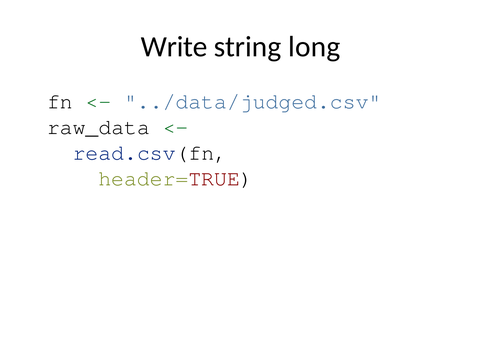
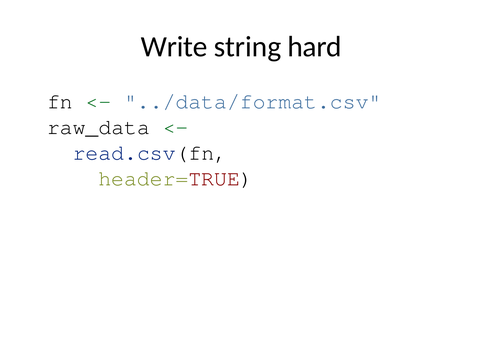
long: long -> hard
../data/judged.csv: ../data/judged.csv -> ../data/format.csv
